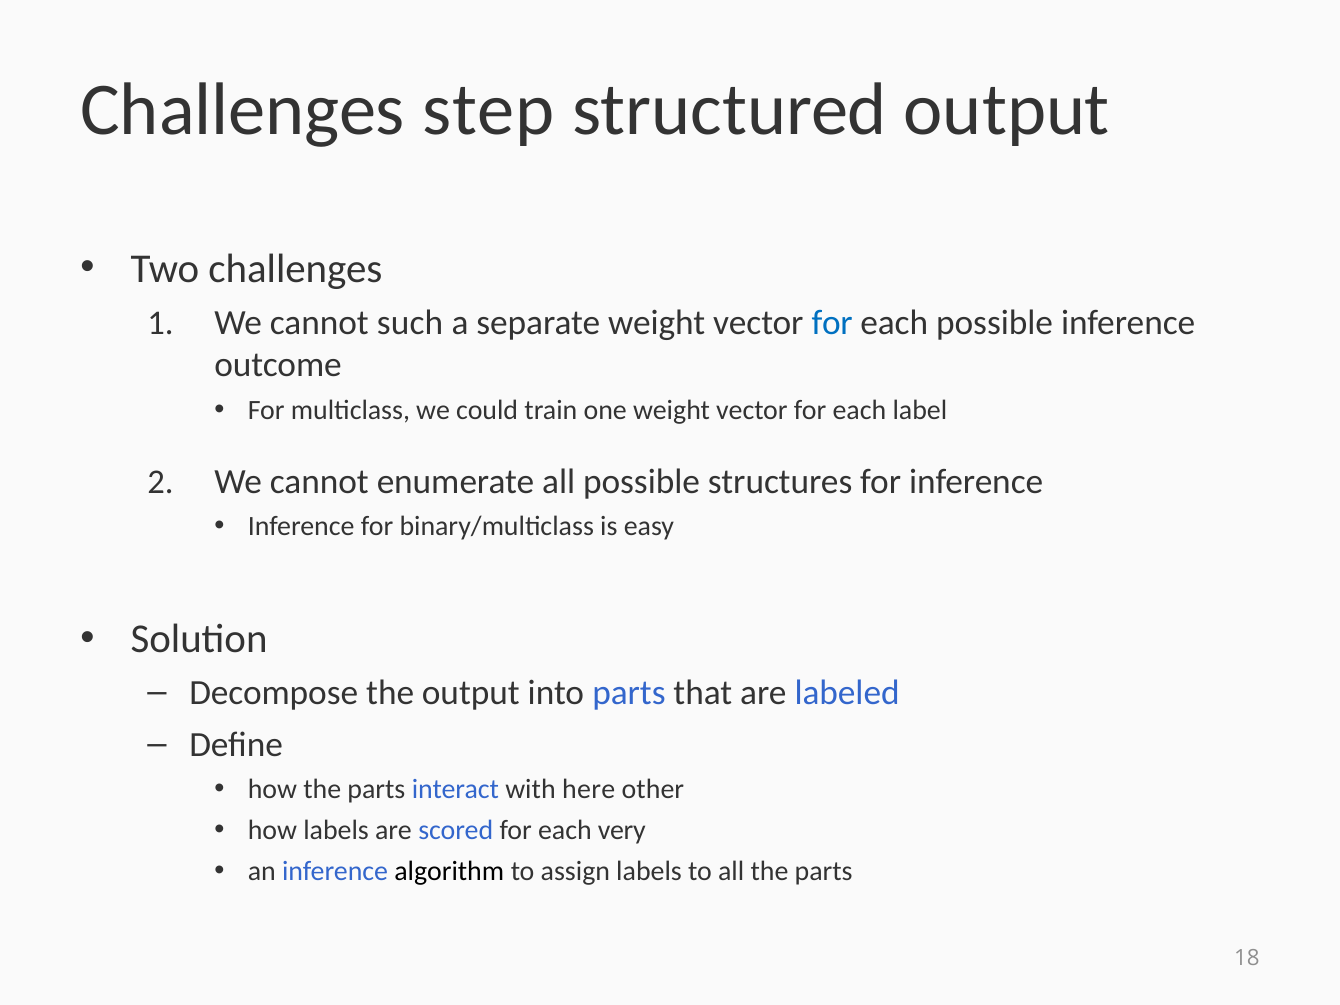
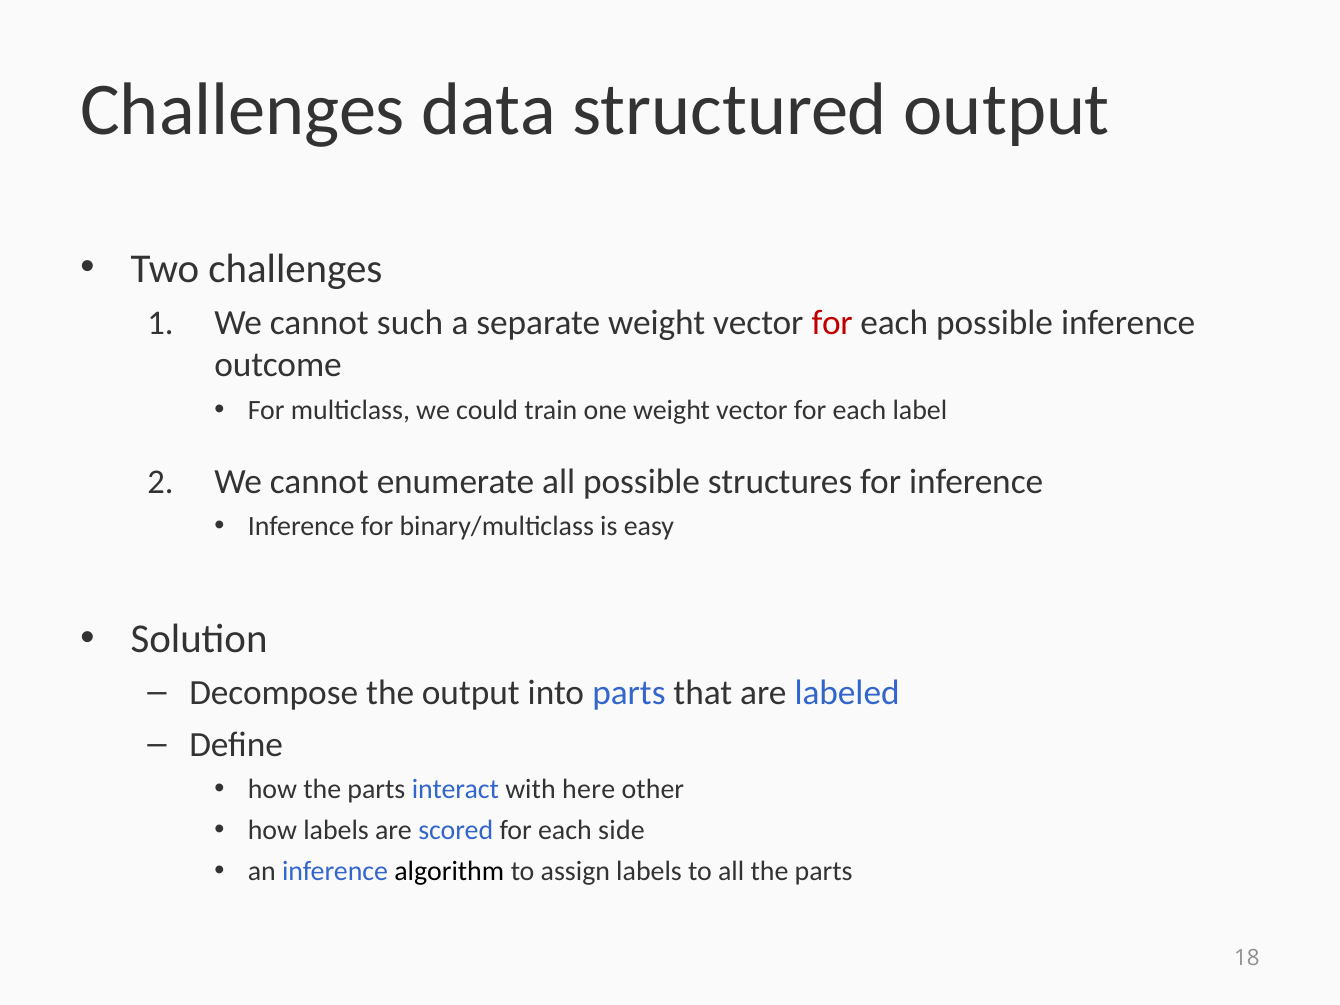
step: step -> data
for at (832, 323) colour: blue -> red
very: very -> side
